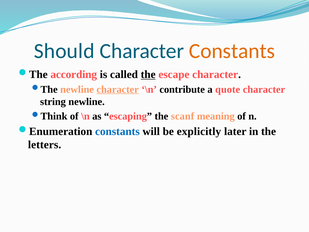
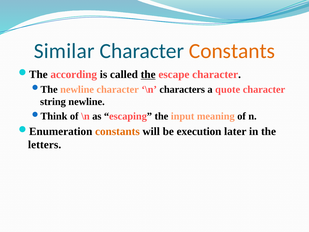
Should: Should -> Similar
character at (118, 89) underline: present -> none
contribute: contribute -> characters
scanf: scanf -> input
constants at (117, 131) colour: blue -> orange
explicitly: explicitly -> execution
